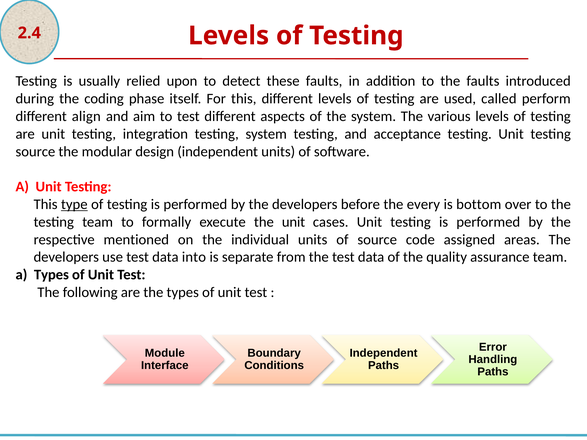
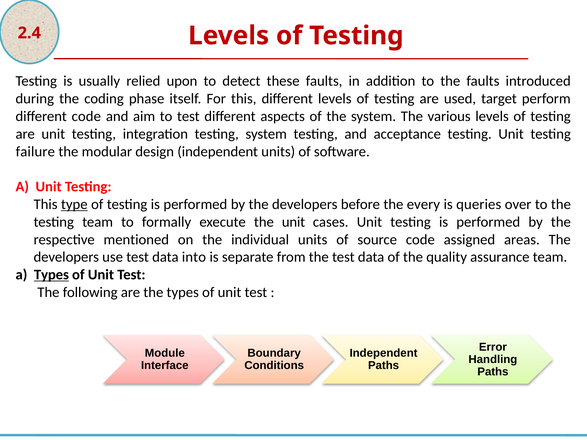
called: called -> target
different align: align -> code
source at (35, 152): source -> failure
bottom: bottom -> queries
Types at (51, 275) underline: none -> present
